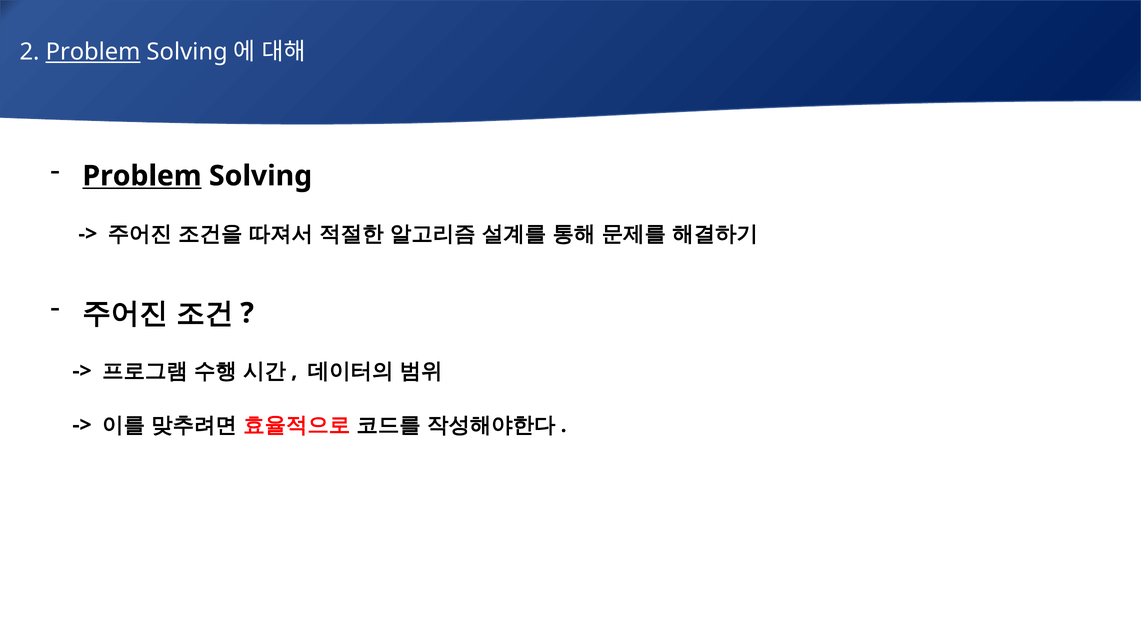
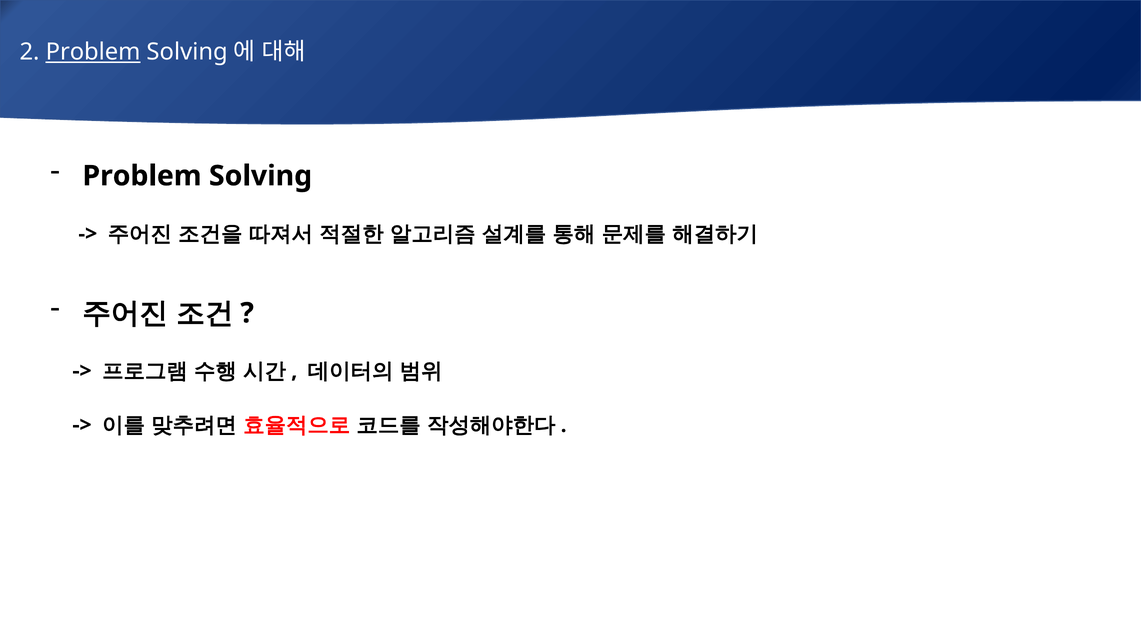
Problem at (142, 176) underline: present -> none
